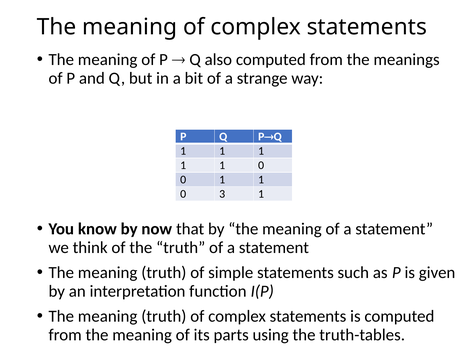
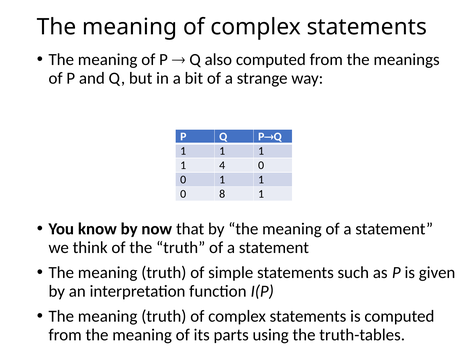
1 at (222, 165): 1 -> 4
3: 3 -> 8
